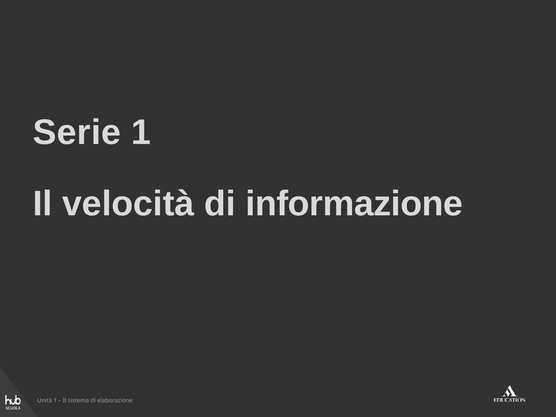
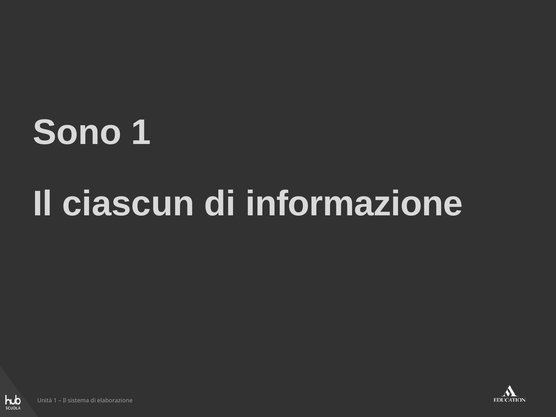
Serie: Serie -> Sono
velocità: velocità -> ciascun
